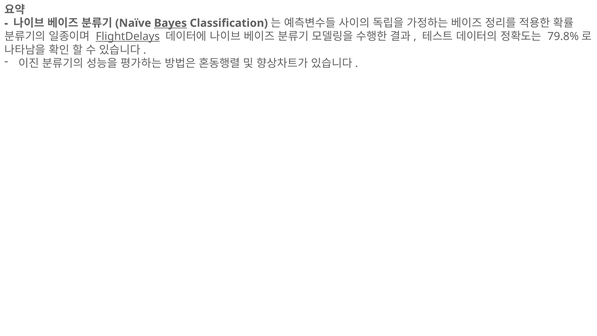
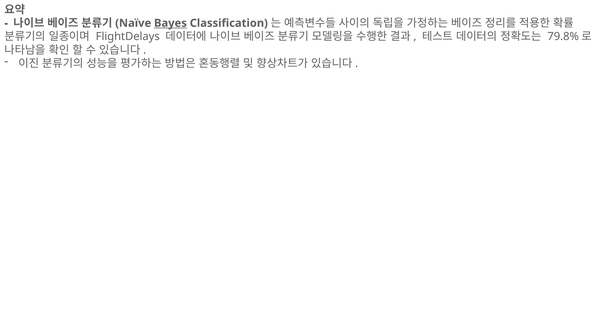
FlightDelays underline: present -> none
